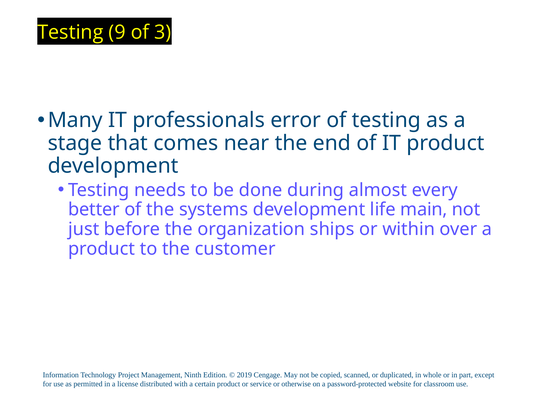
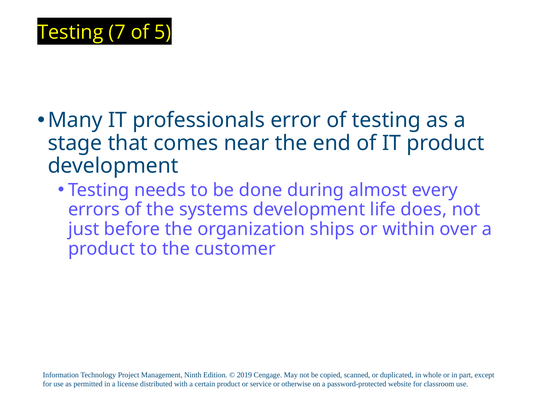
9: 9 -> 7
3: 3 -> 5
better: better -> errors
main: main -> does
